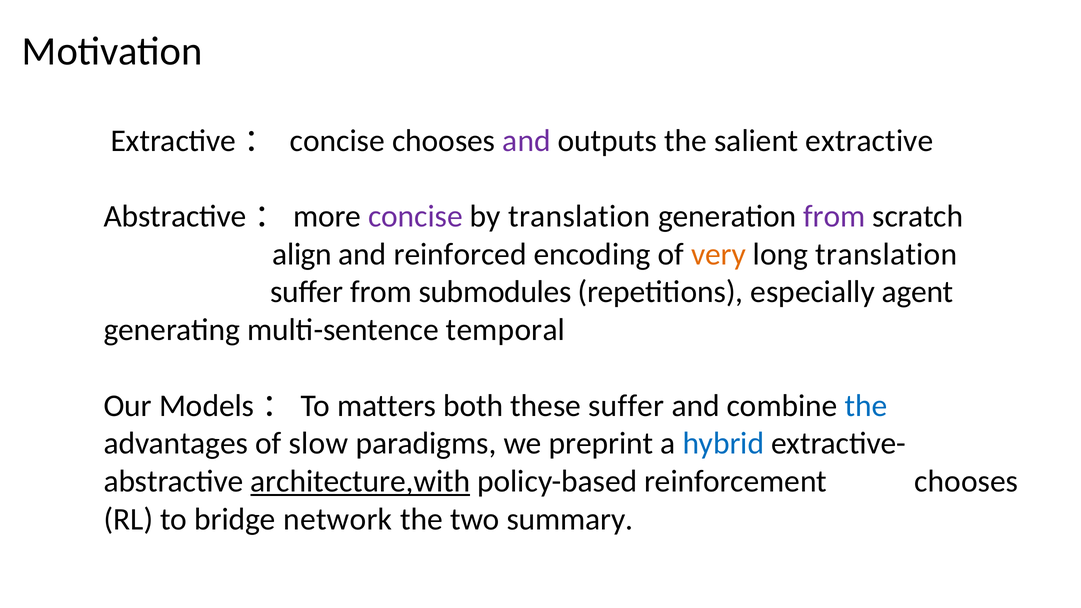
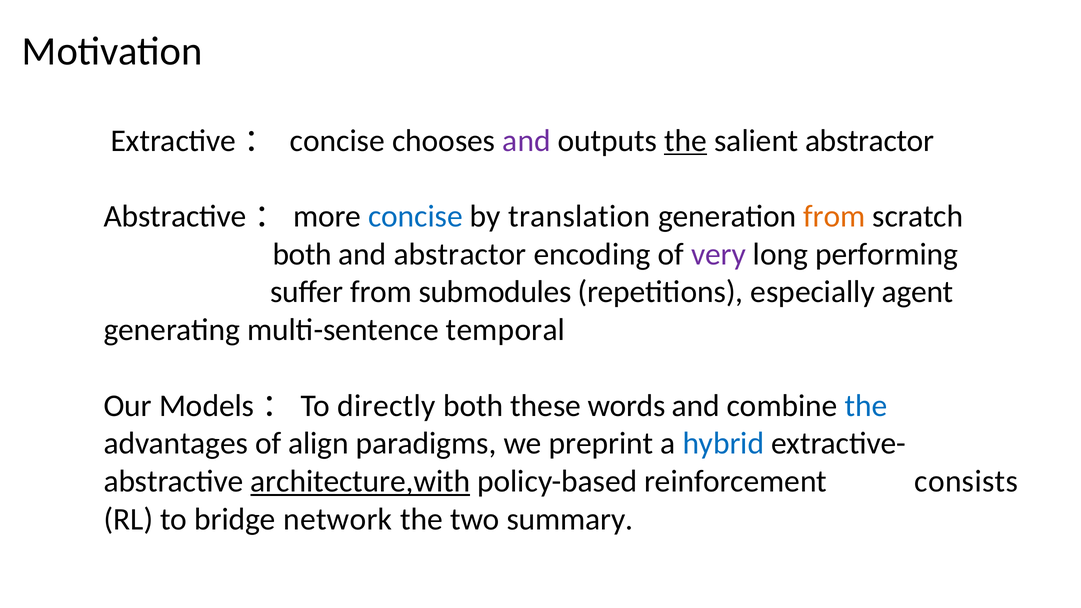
the at (686, 141) underline: none -> present
salient extractive: extractive -> abstractor
concise at (415, 216) colour: purple -> blue
from at (834, 216) colour: purple -> orange
align at (302, 254): align -> both
and reinforced: reinforced -> abstractor
very colour: orange -> purple
long translation: translation -> performing
matters: matters -> directly
these suffer: suffer -> words
slow: slow -> align
reinforcement chooses: chooses -> consists
